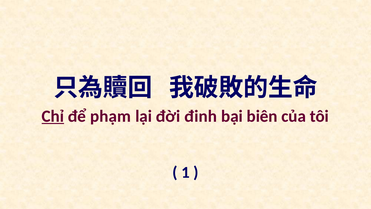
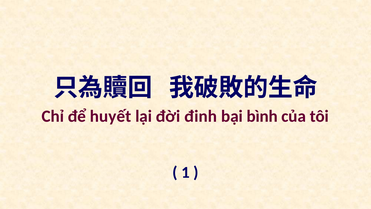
Chỉ underline: present -> none
phạm: phạm -> huyết
biên: biên -> bình
